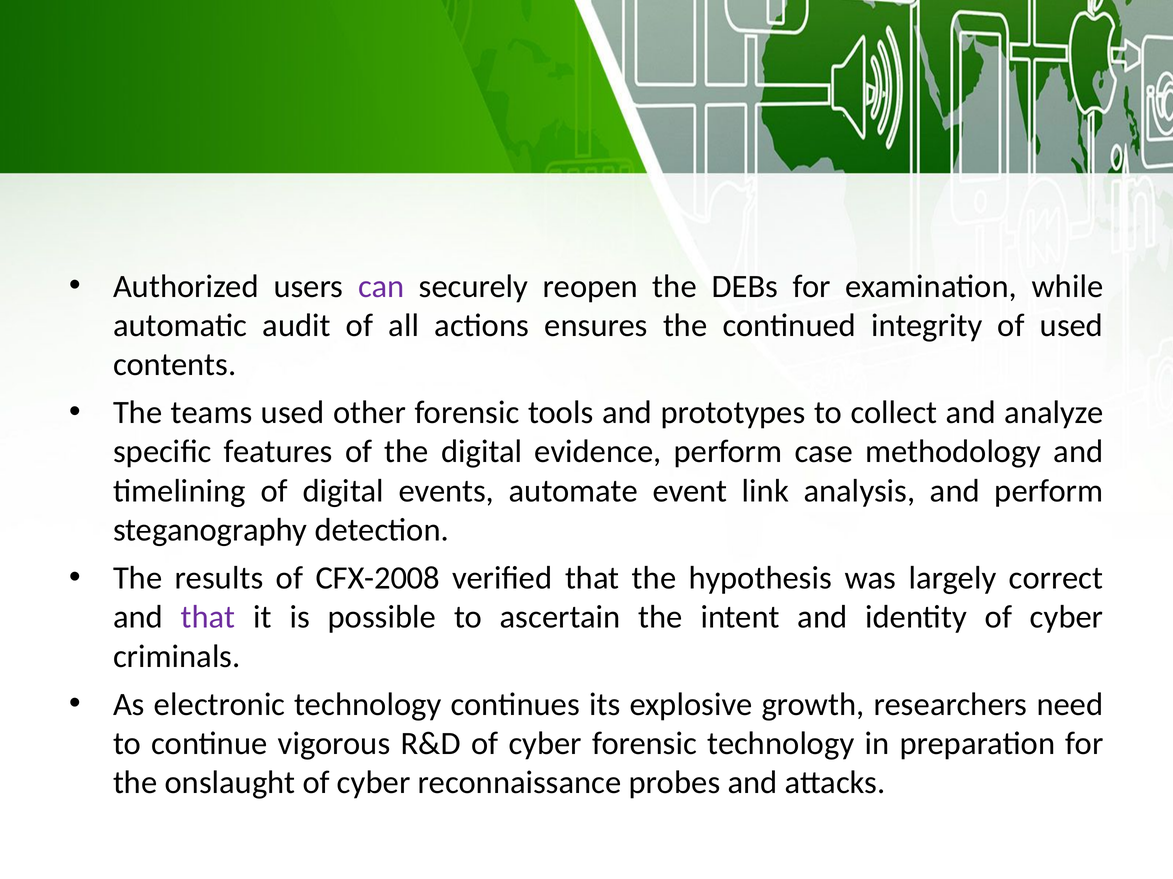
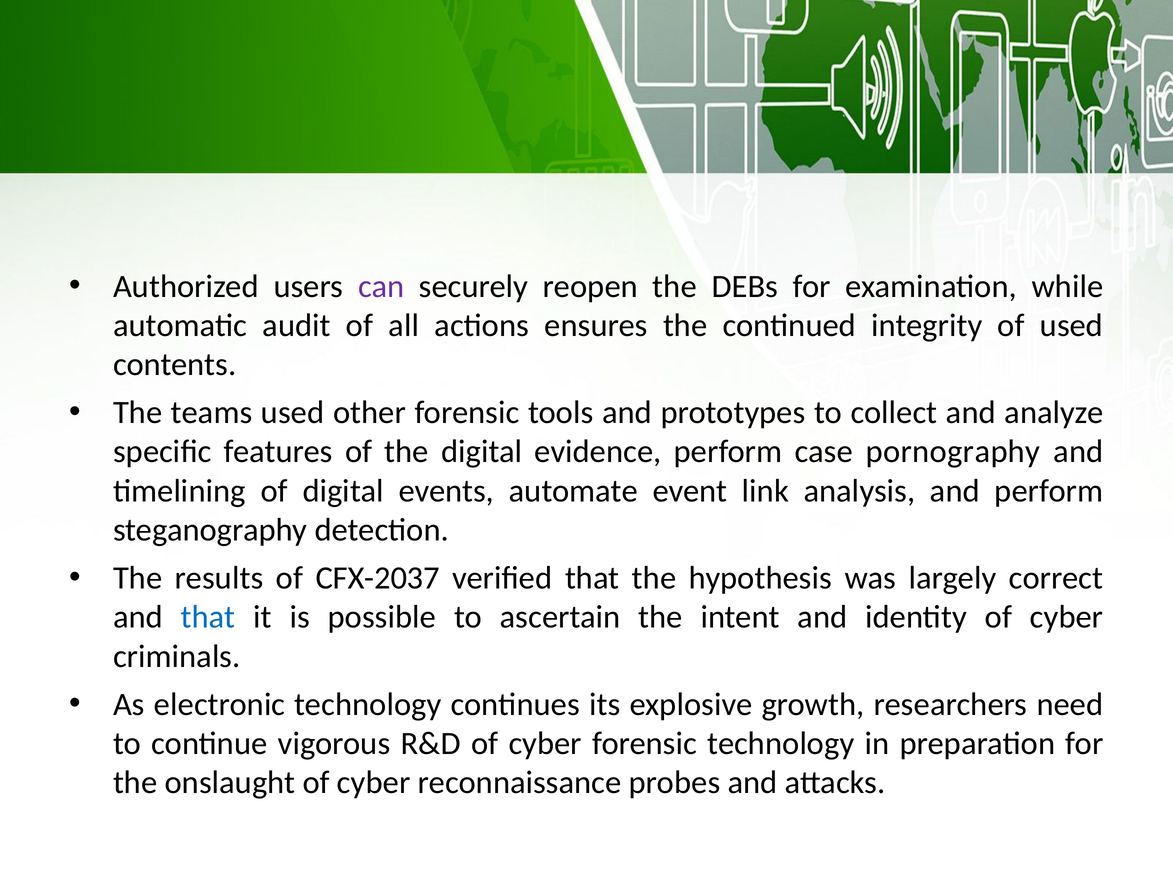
methodology: methodology -> pornography
CFX-2008: CFX-2008 -> CFX-2037
that at (208, 618) colour: purple -> blue
